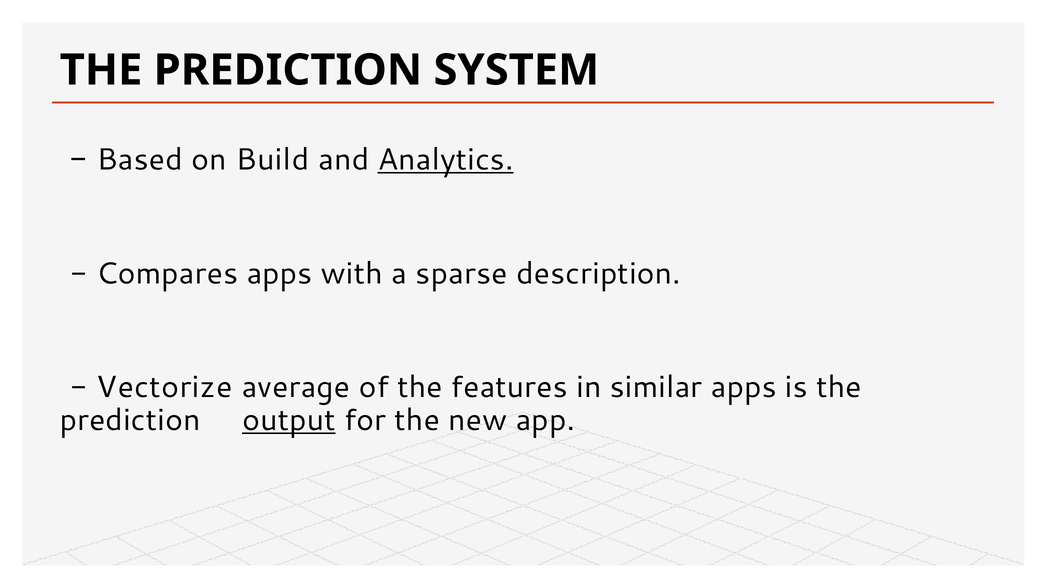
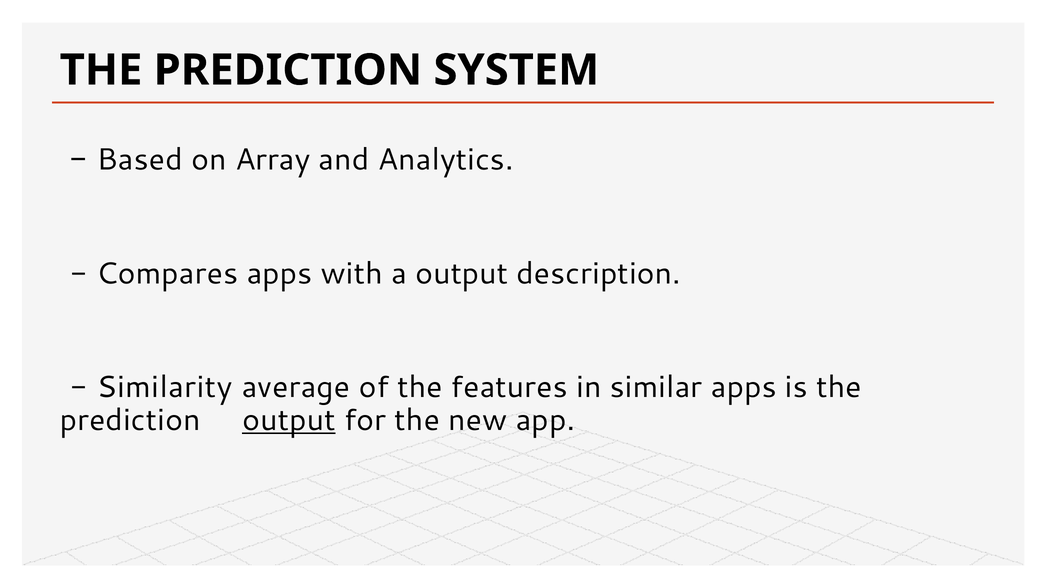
Build: Build -> Array
Analytics underline: present -> none
a sparse: sparse -> output
Vectorize: Vectorize -> Similarity
